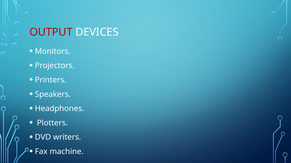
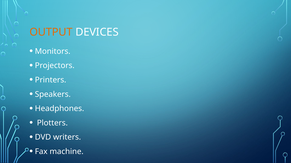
OUTPUT colour: red -> orange
